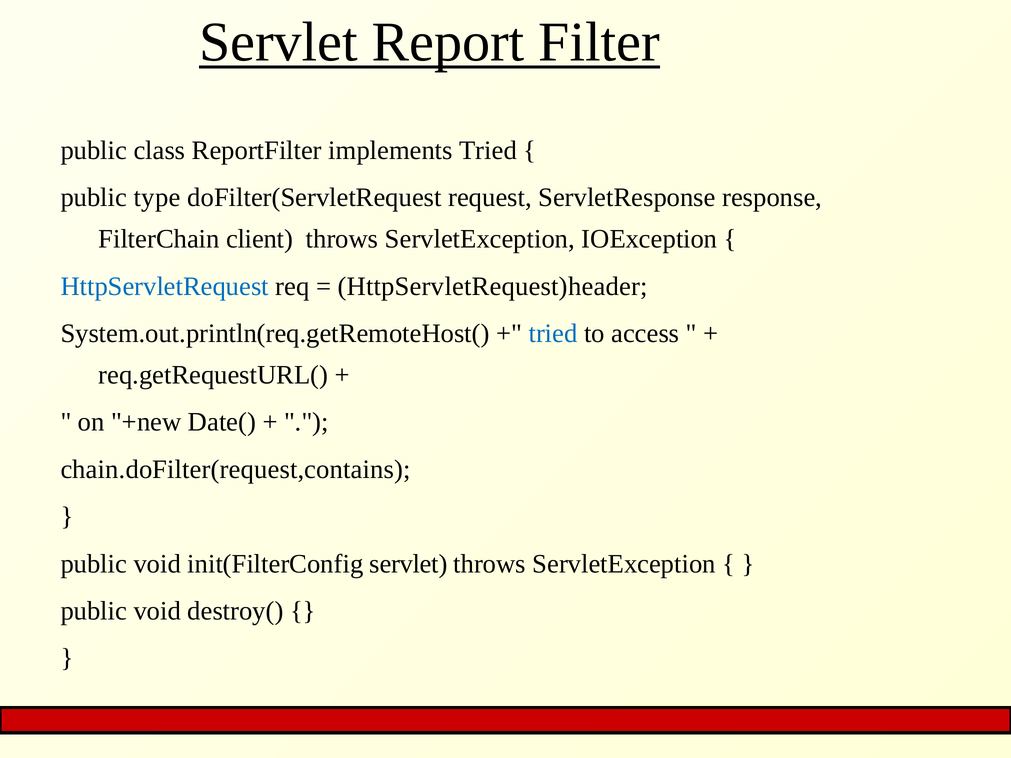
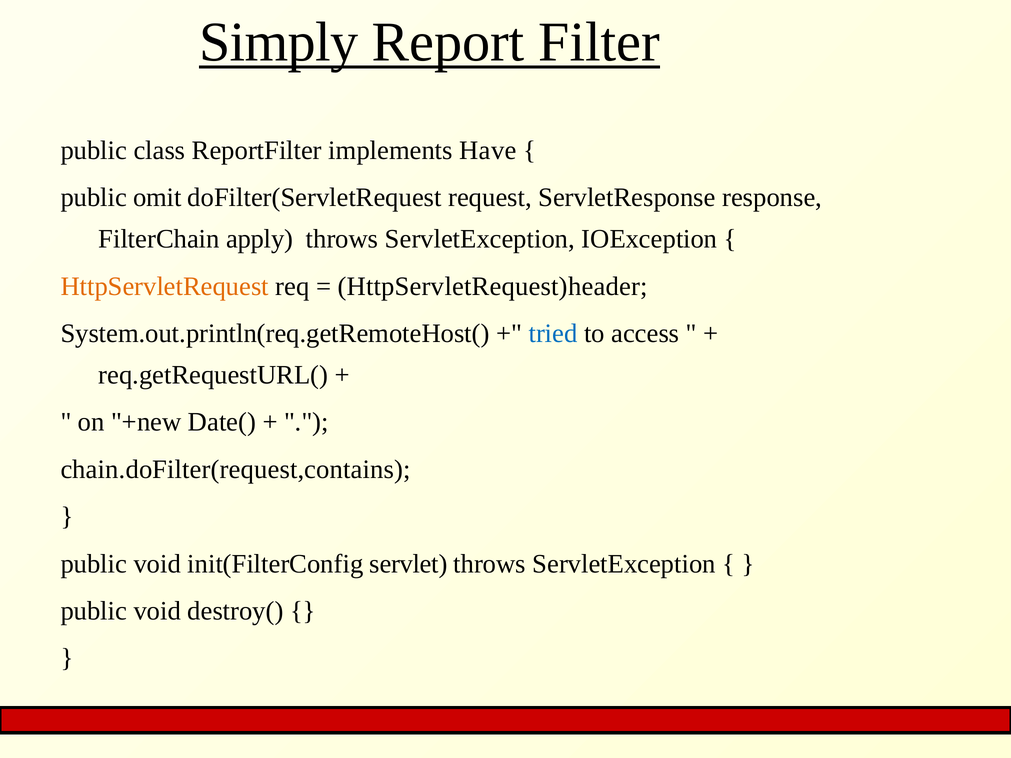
Servlet at (278, 42): Servlet -> Simply
implements Tried: Tried -> Have
type: type -> omit
client: client -> apply
HttpServletRequest colour: blue -> orange
